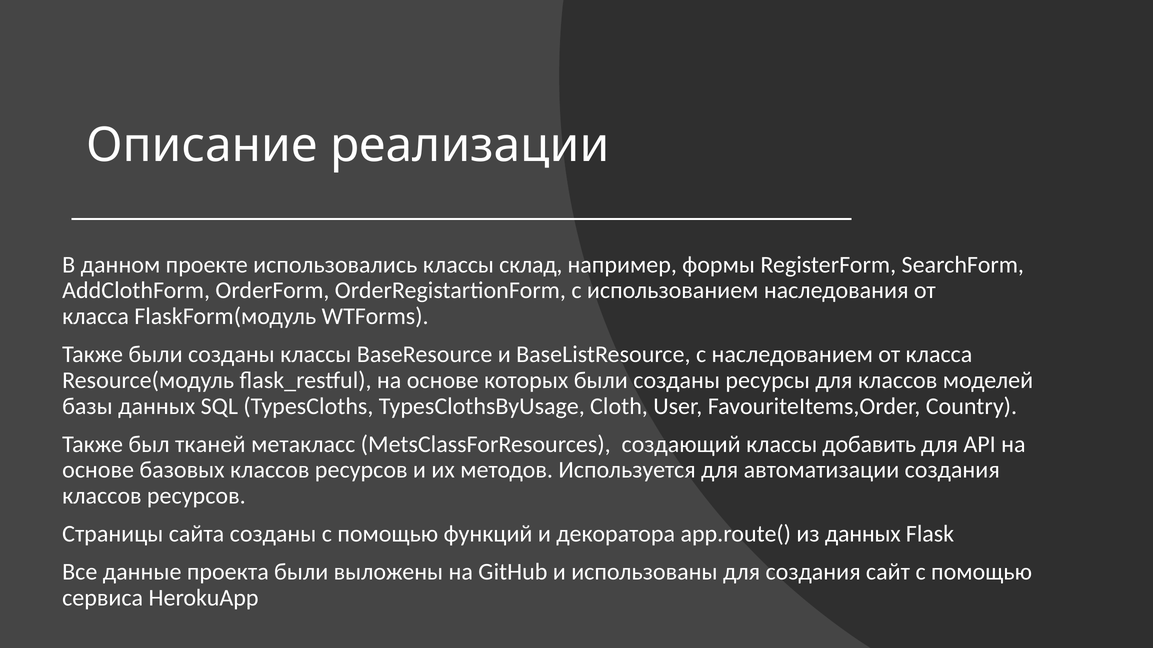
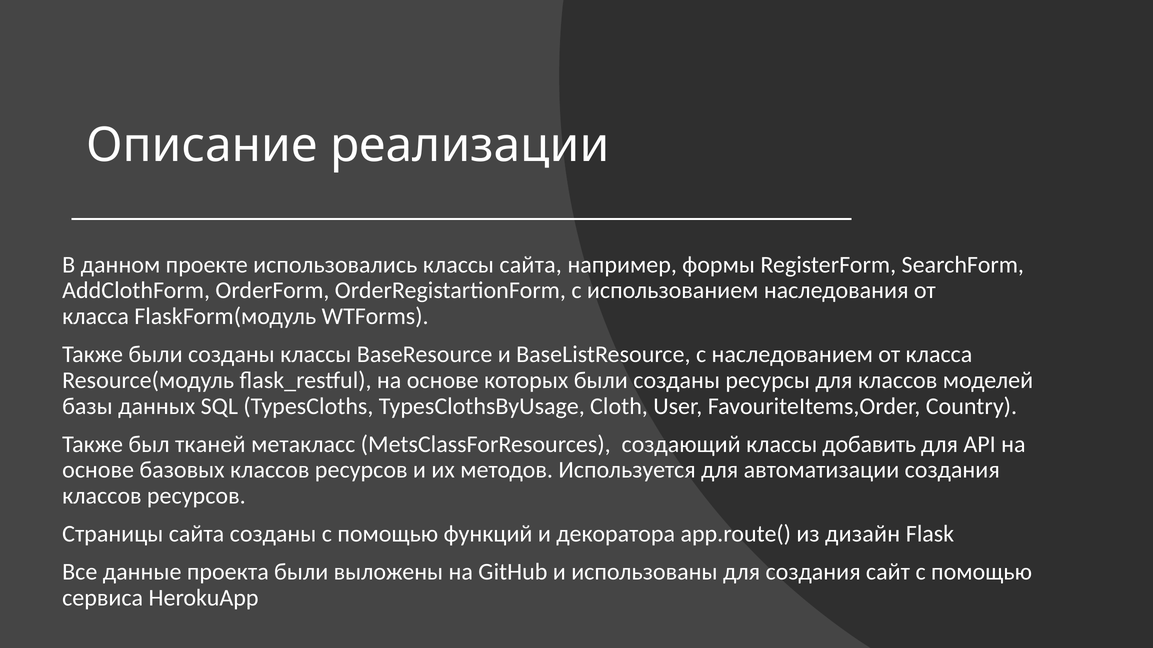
классы склад: склад -> сайта
из данных: данных -> дизайн
